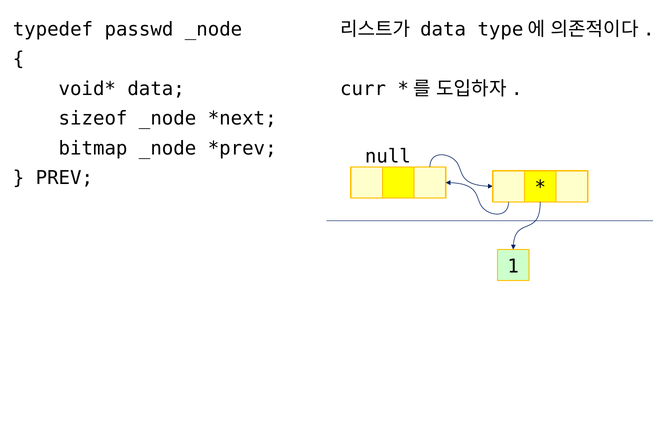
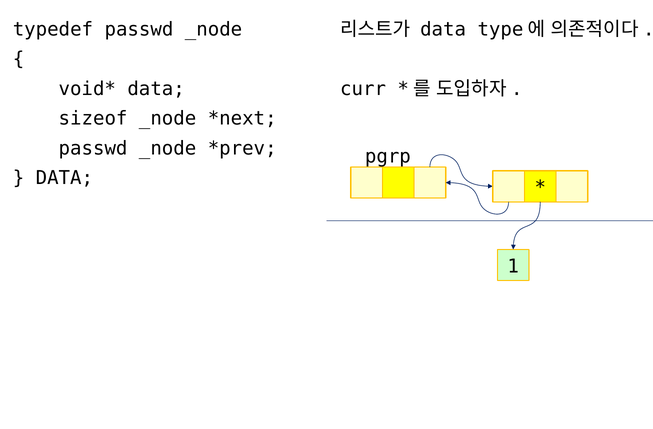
bitmap at (93, 148): bitmap -> passwd
null: null -> pgrp
PREV at (64, 178): PREV -> DATA
